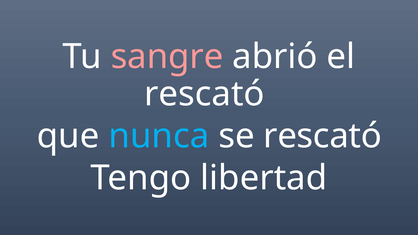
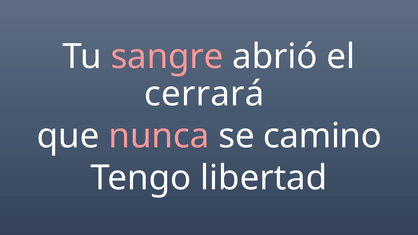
rescató at (204, 94): rescató -> cerrará
nunca colour: light blue -> pink
se rescató: rescató -> camino
